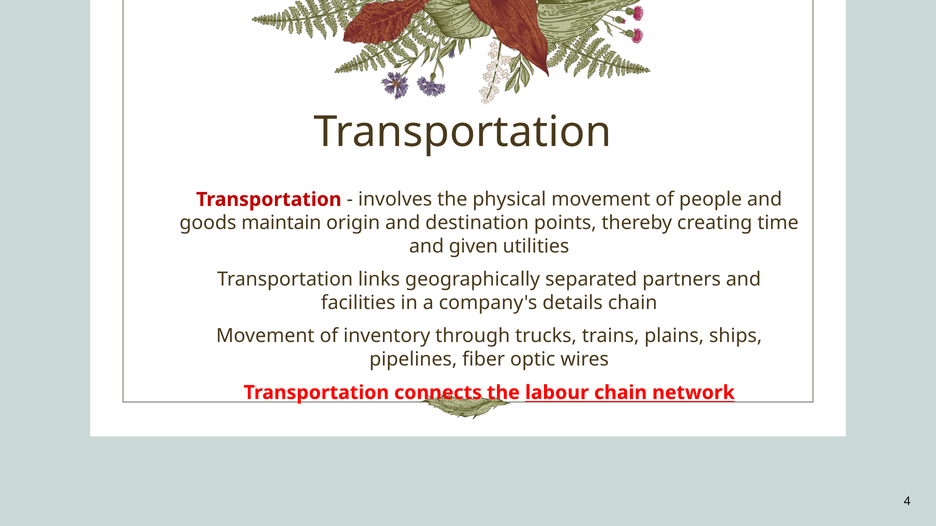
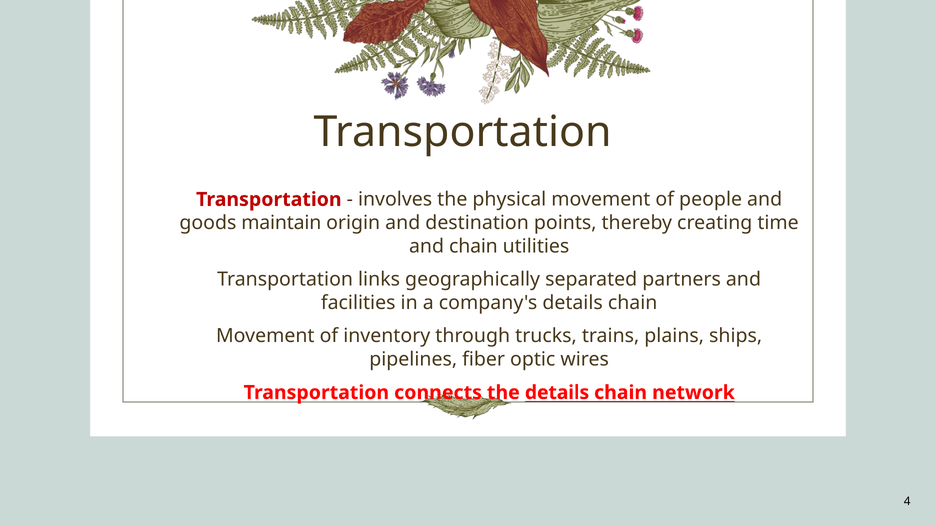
and given: given -> chain
the labour: labour -> details
